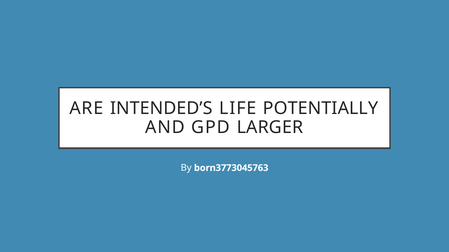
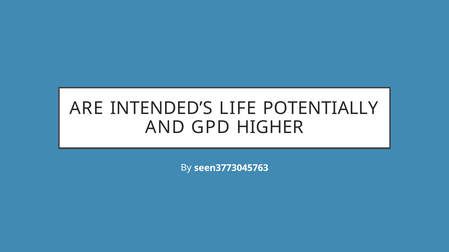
LARGER: LARGER -> HIGHER
born3773045763: born3773045763 -> seen3773045763
